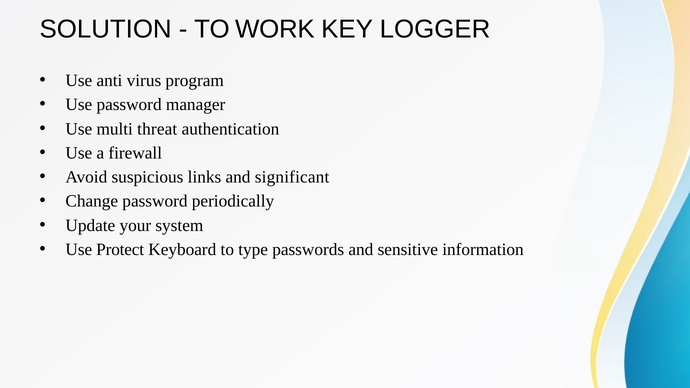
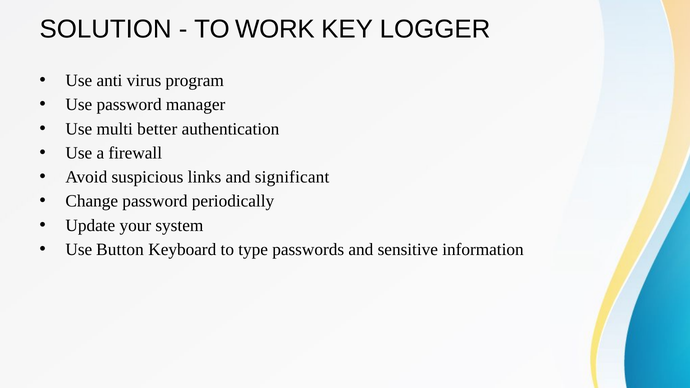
threat: threat -> better
Protect: Protect -> Button
